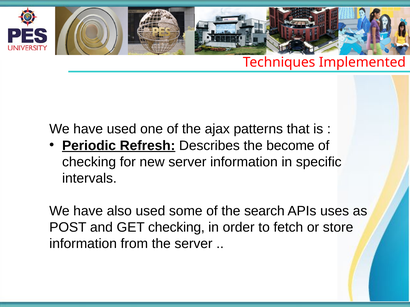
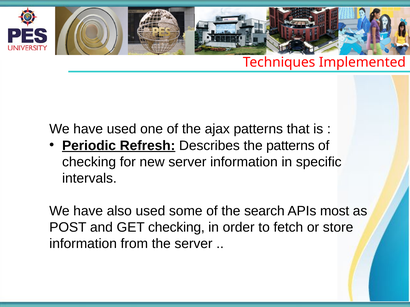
the become: become -> patterns
uses: uses -> most
